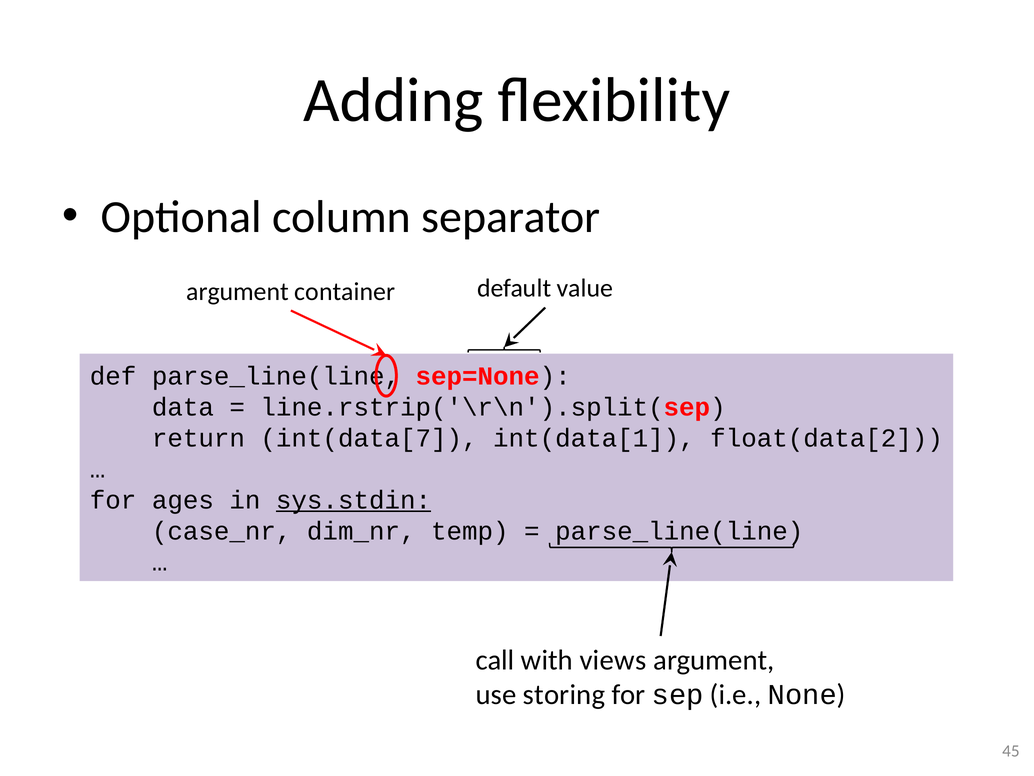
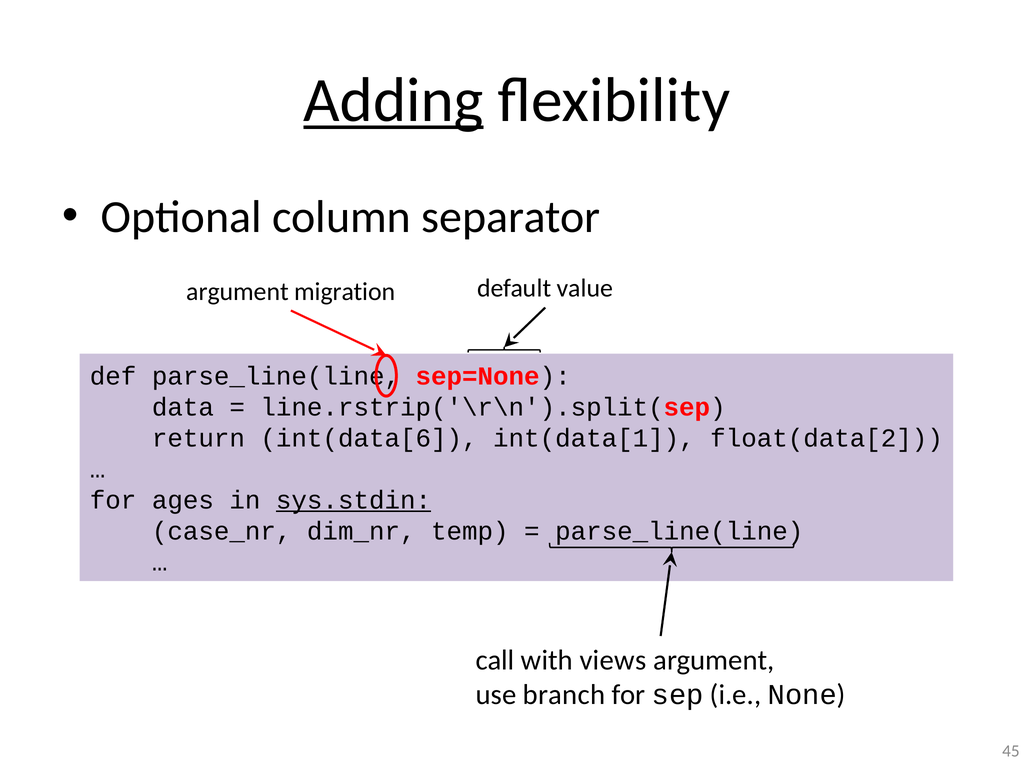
Adding underline: none -> present
container: container -> migration
int(data[7: int(data[7 -> int(data[6
storing: storing -> branch
